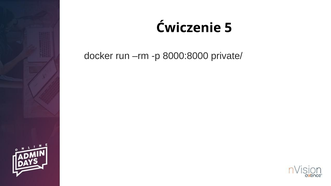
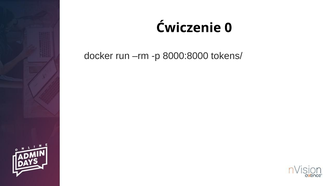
5: 5 -> 0
private/: private/ -> tokens/
